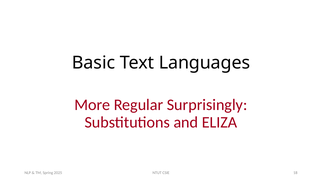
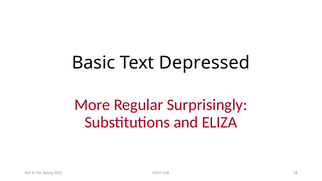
Languages: Languages -> Depressed
